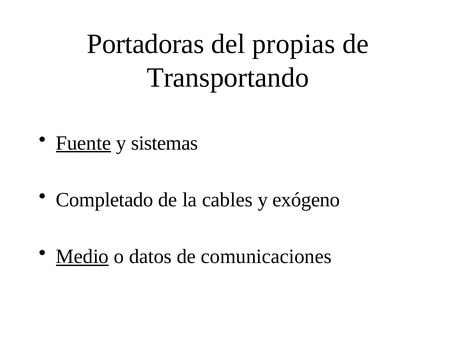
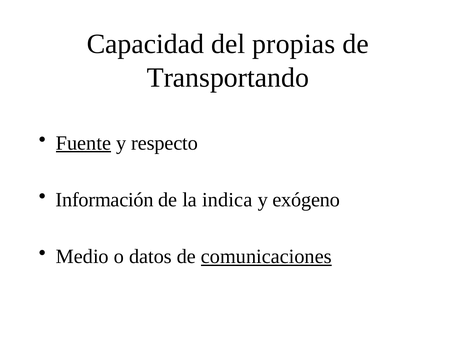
Portadoras: Portadoras -> Capacidad
sistemas: sistemas -> respecto
Completado: Completado -> Información
cables: cables -> indica
Medio underline: present -> none
comunicaciones underline: none -> present
